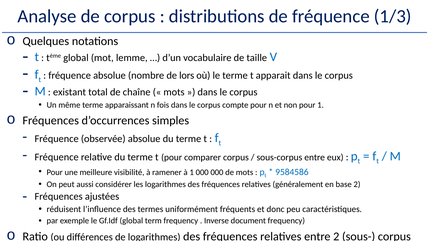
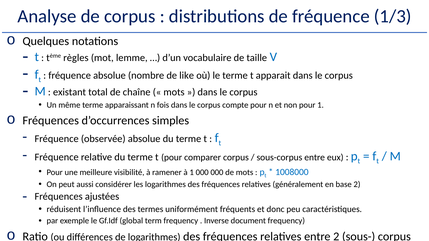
tème global: global -> règles
lors: lors -> like
9584586: 9584586 -> 1008000
